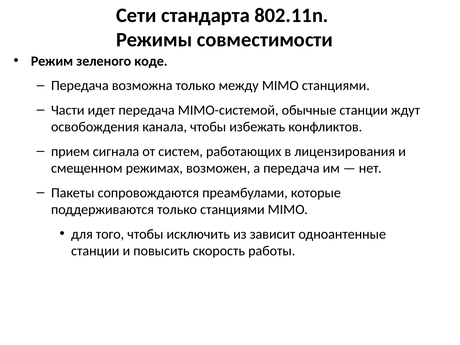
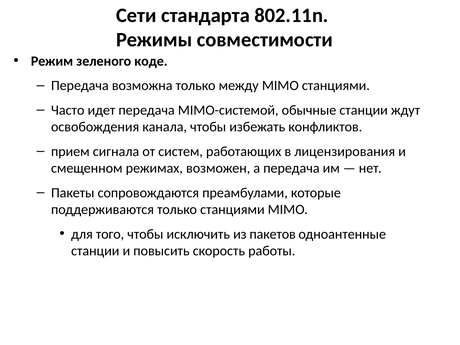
Части: Части -> Часто
зависит: зависит -> пакетов
